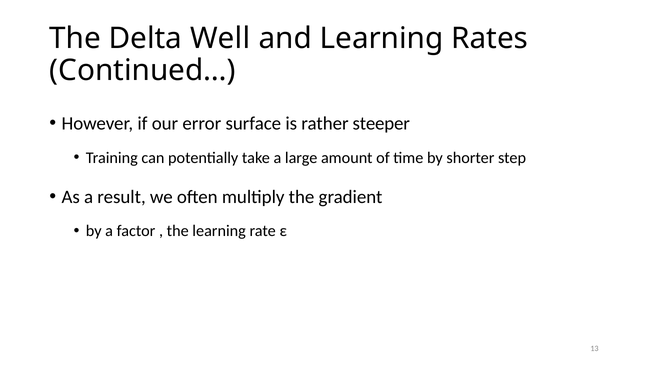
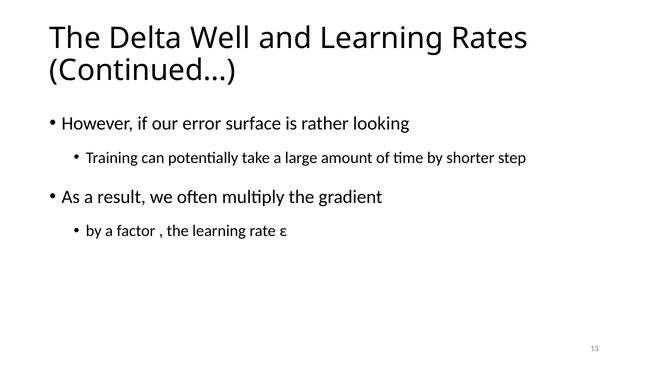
steeper: steeper -> looking
